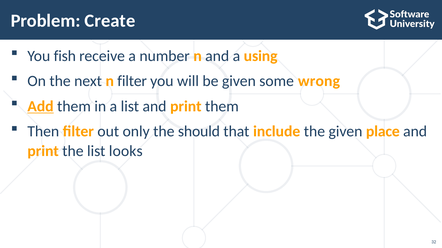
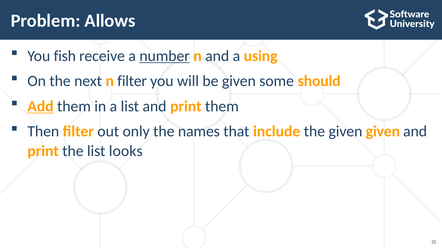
Create: Create -> Allows
number underline: none -> present
wrong: wrong -> should
should: should -> names
given place: place -> given
